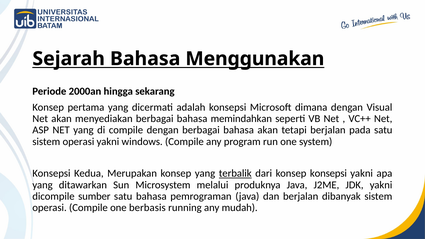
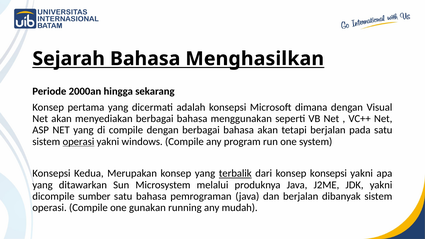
Menggunakan: Menggunakan -> Menghasilkan
memindahkan: memindahkan -> menggunakan
operasi at (78, 142) underline: none -> present
berbasis: berbasis -> gunakan
